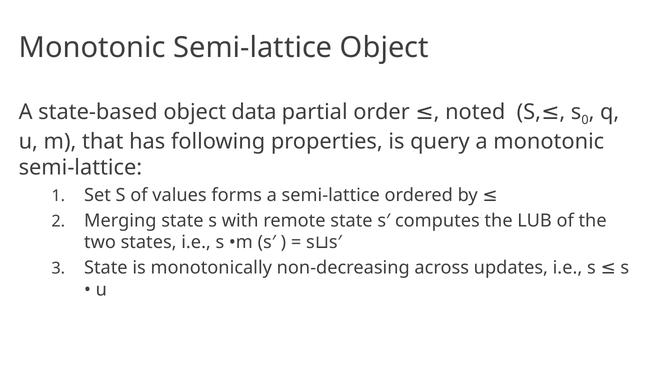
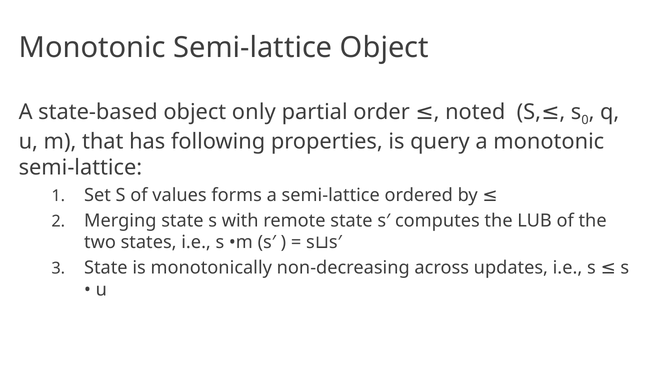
data: data -> only
